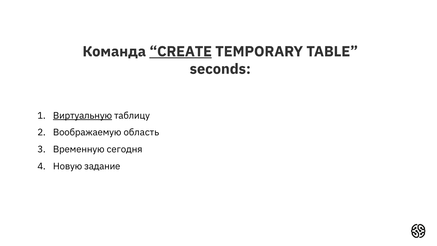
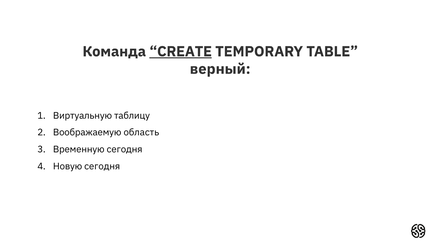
seconds: seconds -> верный
Виртуальную underline: present -> none
Новую задание: задание -> сегодня
